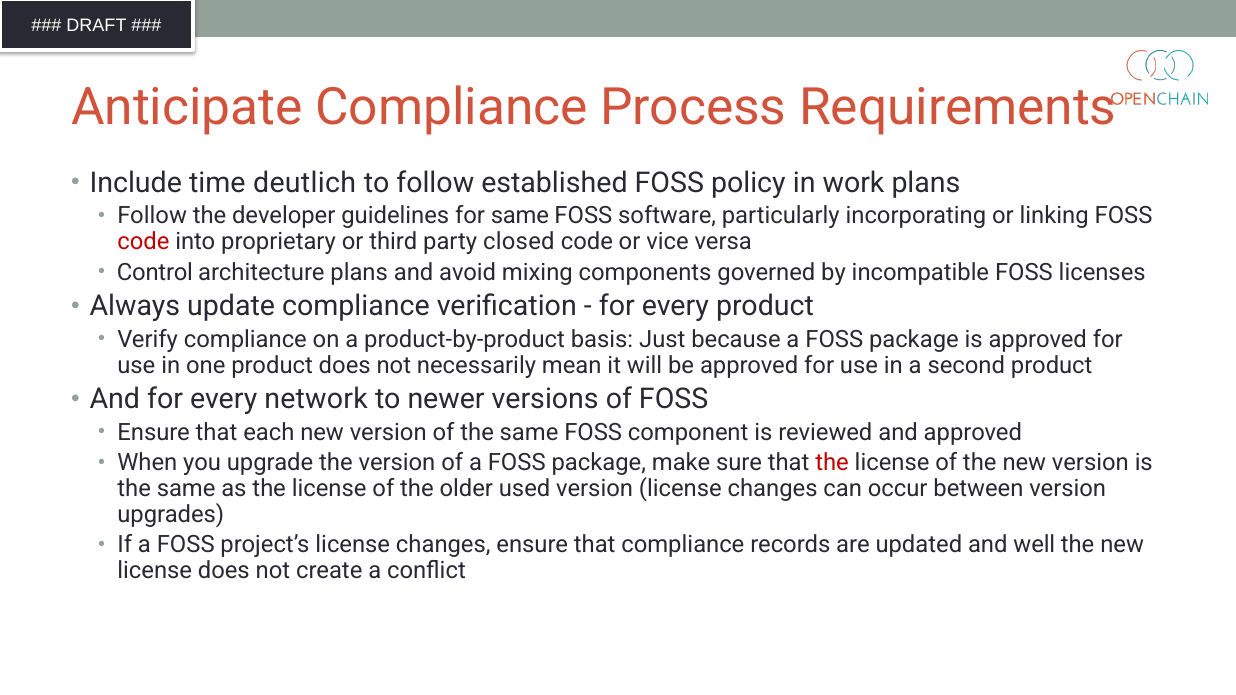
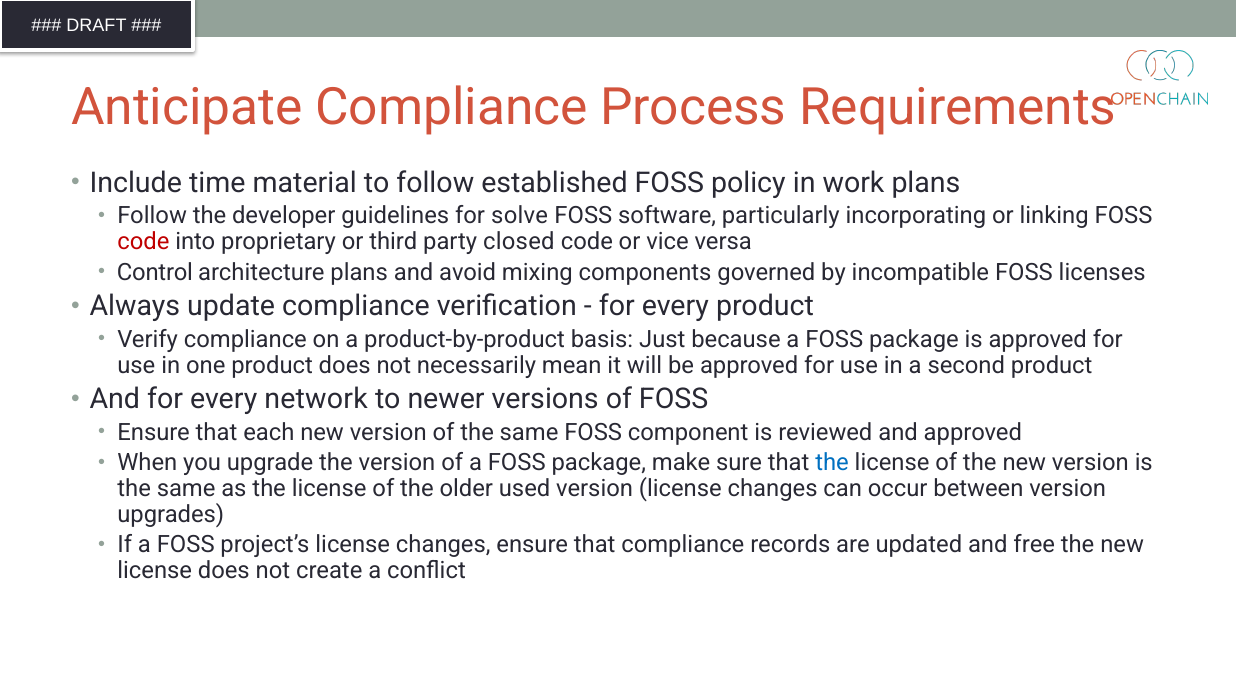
deutlich: deutlich -> material
for same: same -> solve
the at (832, 463) colour: red -> blue
well: well -> free
